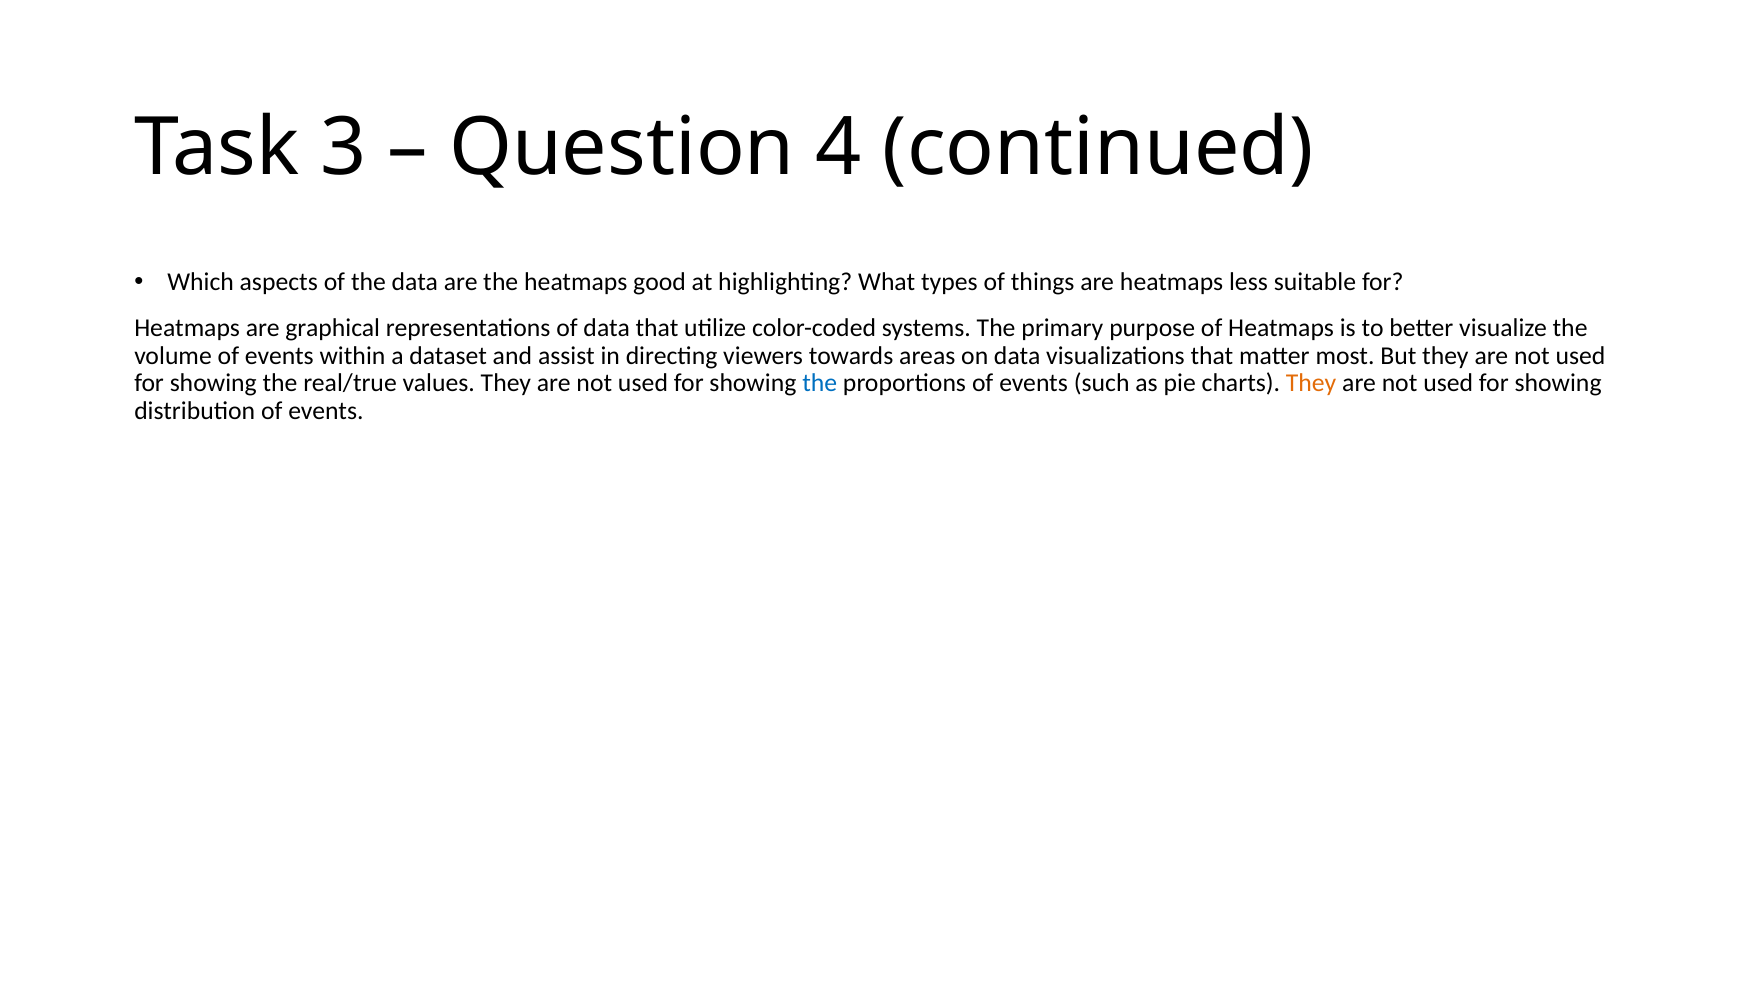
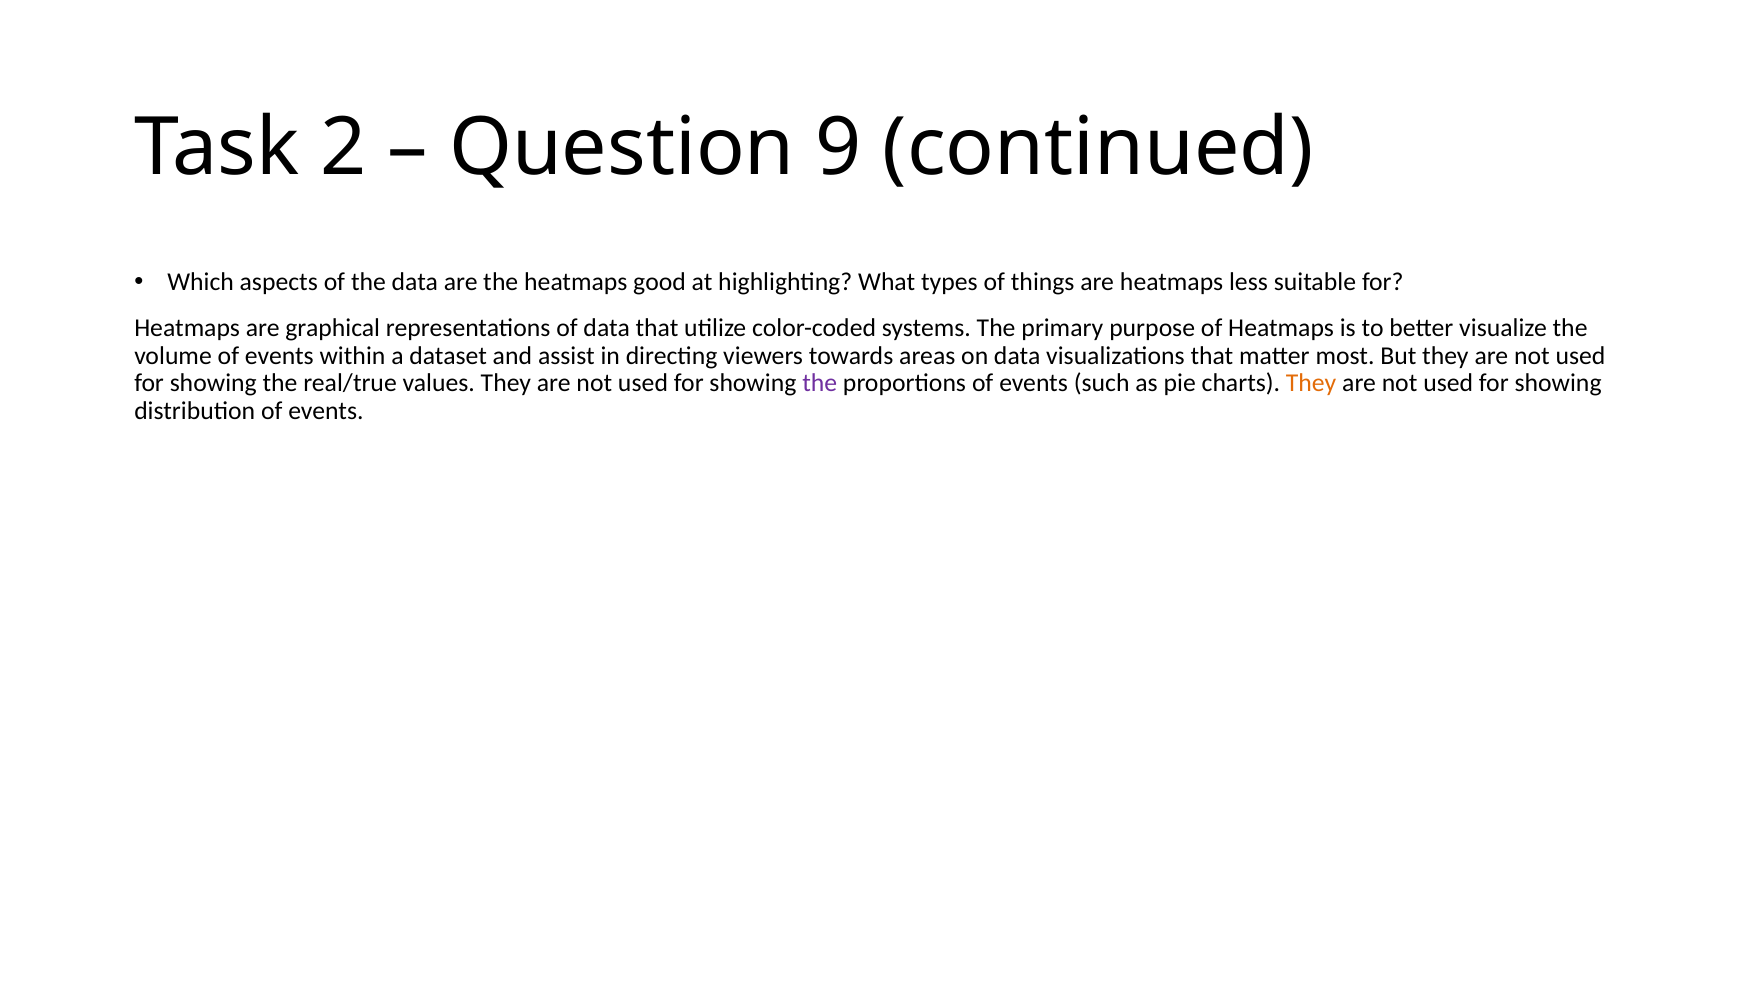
3: 3 -> 2
4: 4 -> 9
the at (820, 384) colour: blue -> purple
